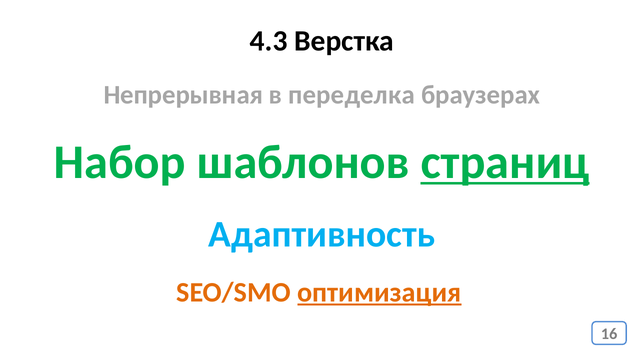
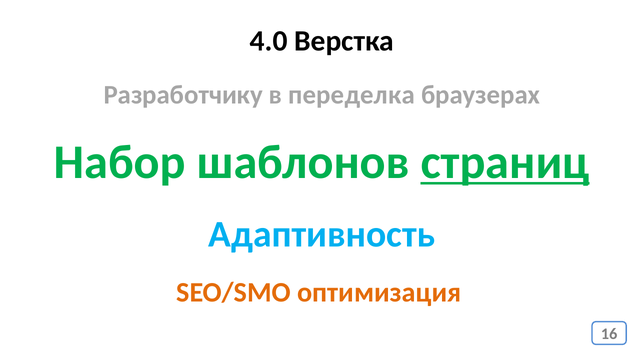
4.3: 4.3 -> 4.0
Непрерывная: Непрерывная -> Разработчику
оптимизация underline: present -> none
